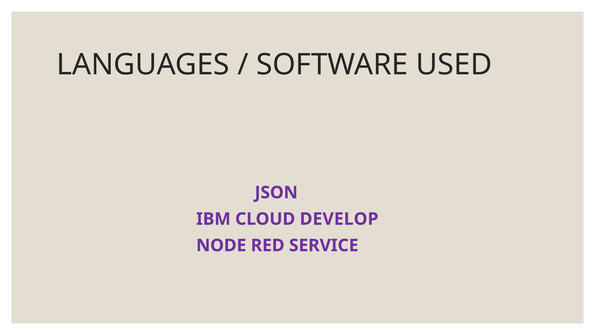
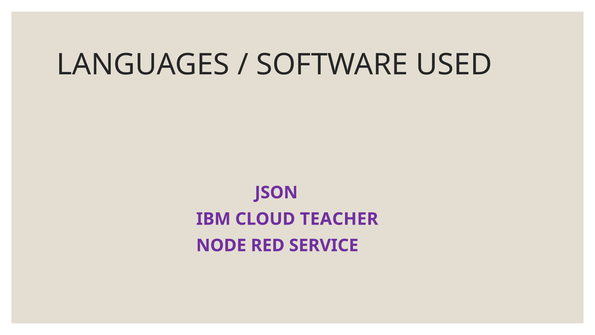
DEVELOP: DEVELOP -> TEACHER
